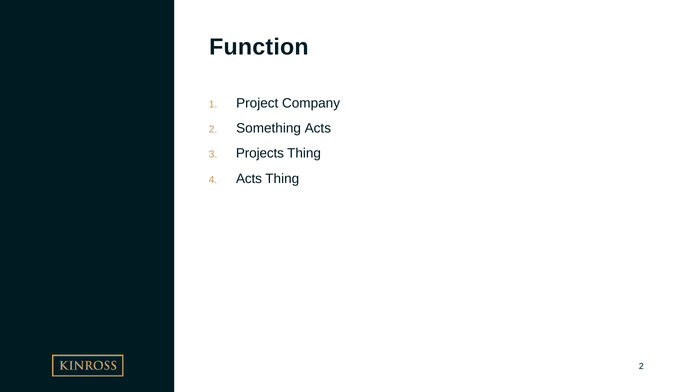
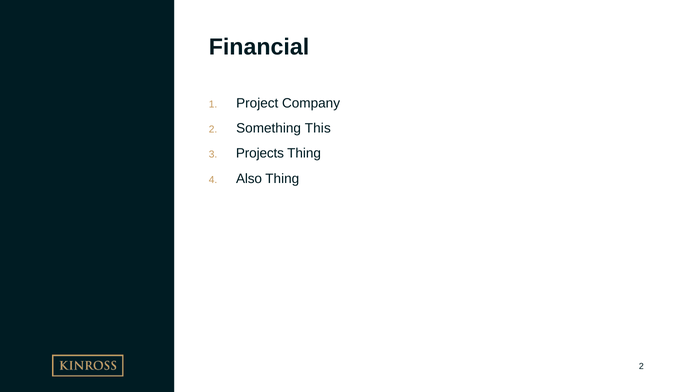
Function: Function -> Financial
Something Acts: Acts -> This
Acts at (249, 178): Acts -> Also
